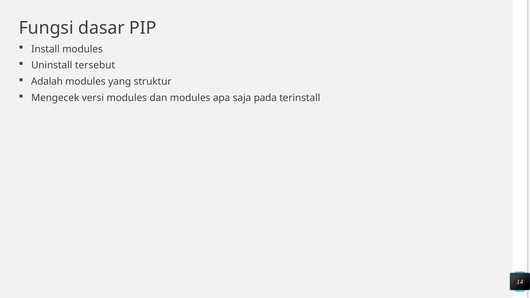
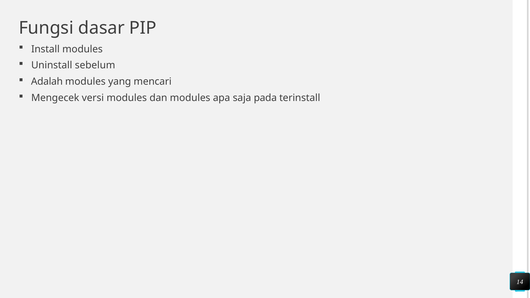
tersebut: tersebut -> sebelum
struktur: struktur -> mencari
